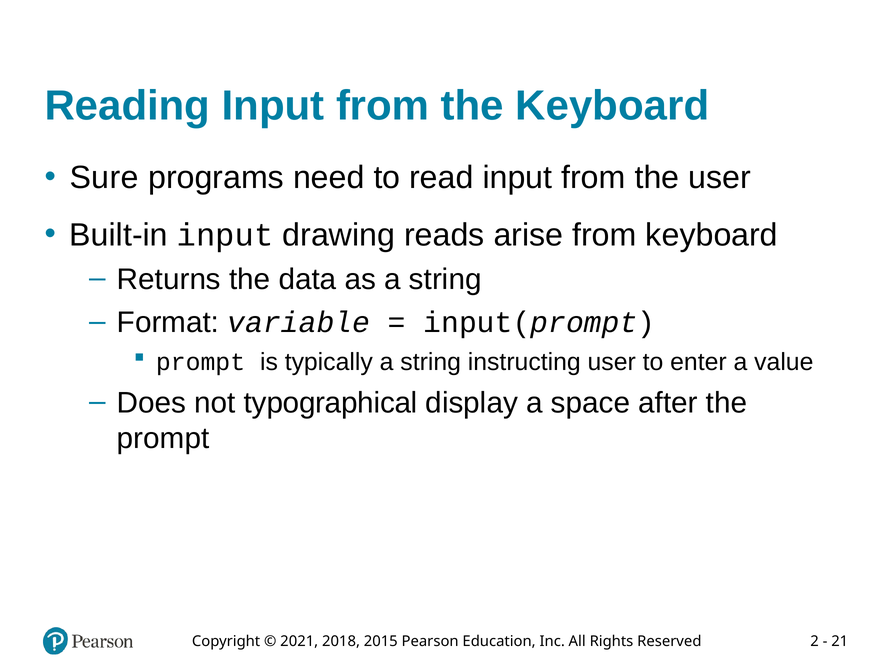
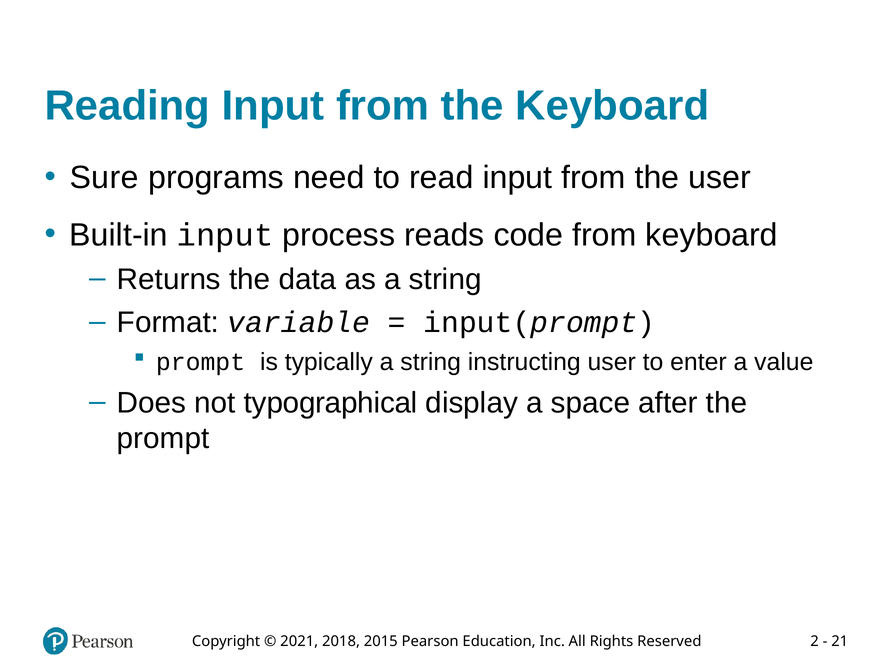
drawing: drawing -> process
arise: arise -> code
